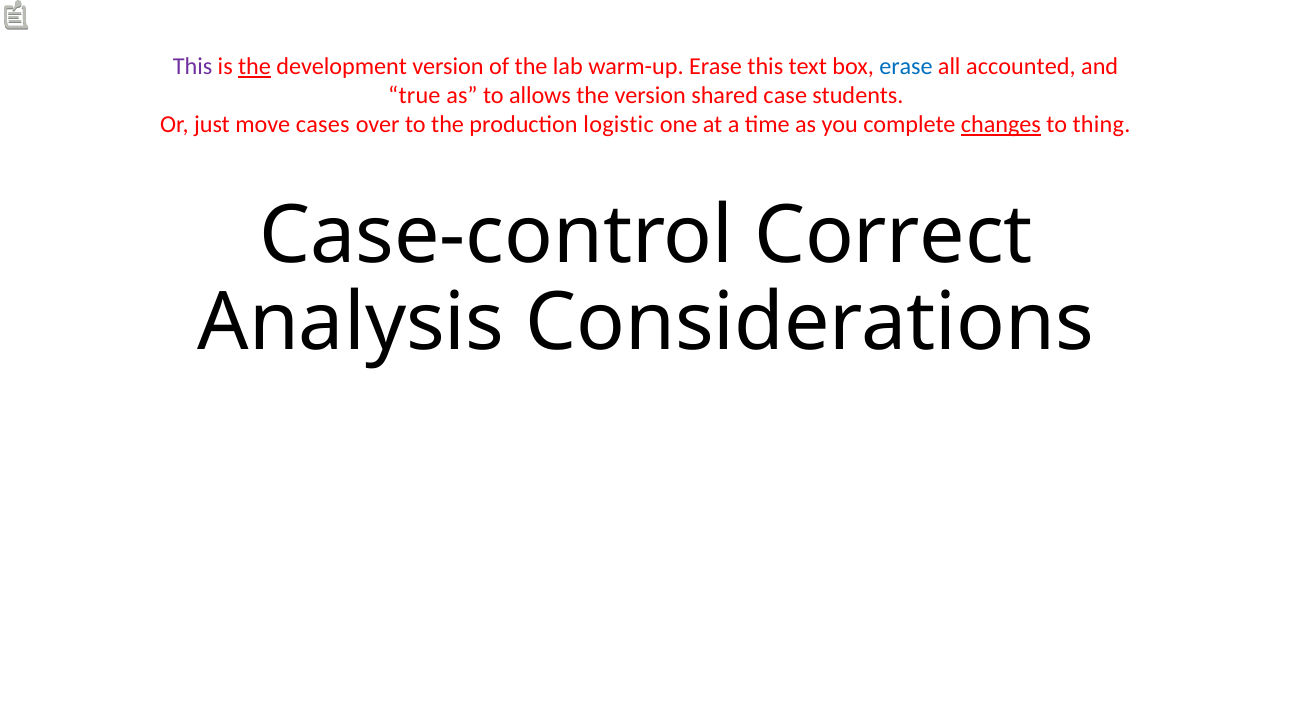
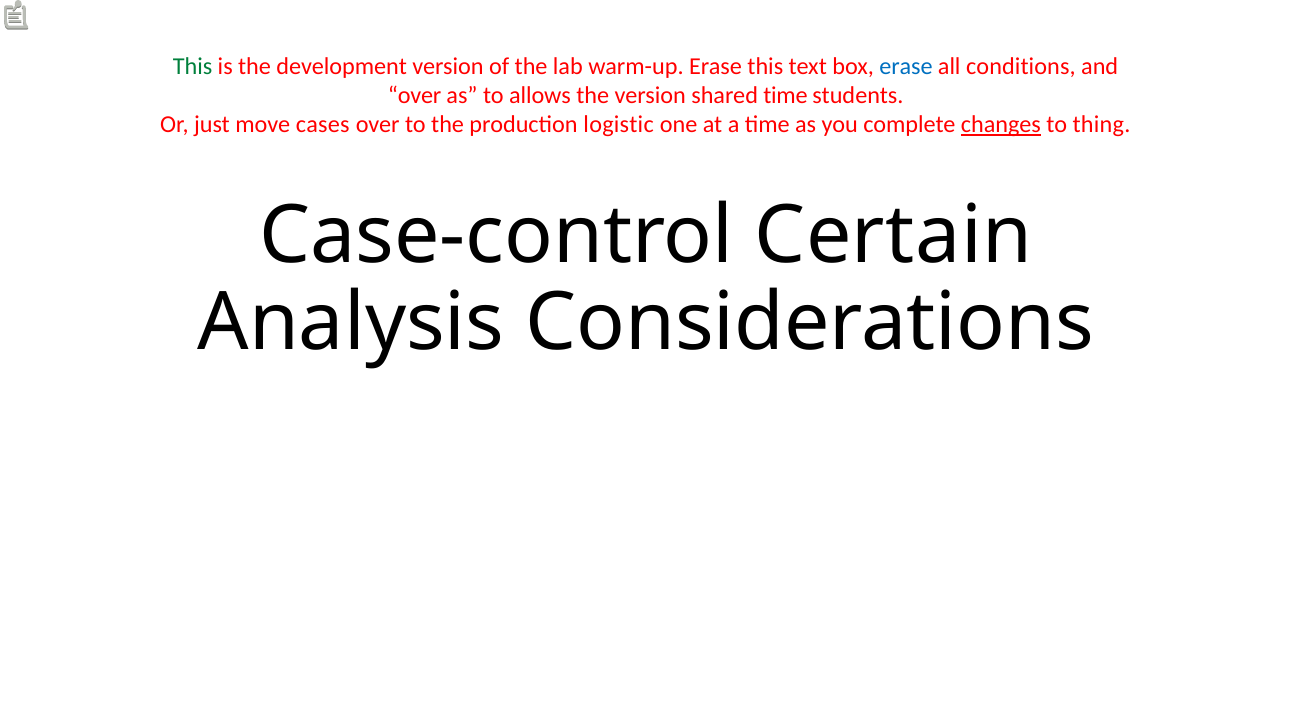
This at (193, 67) colour: purple -> green
the at (255, 67) underline: present -> none
accounted: accounted -> conditions
true at (414, 96): true -> over
shared case: case -> time
Correct: Correct -> Certain
